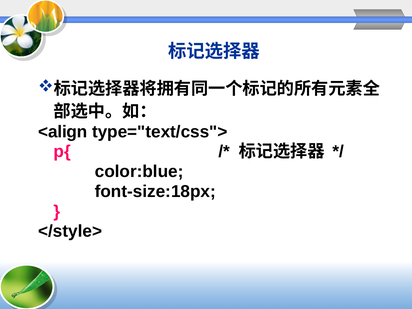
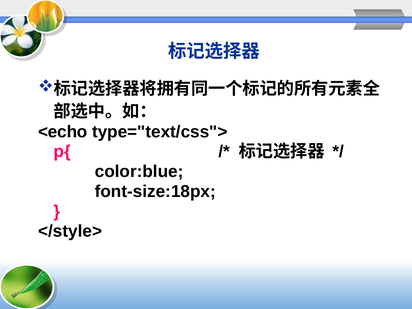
<align: <align -> <echo
